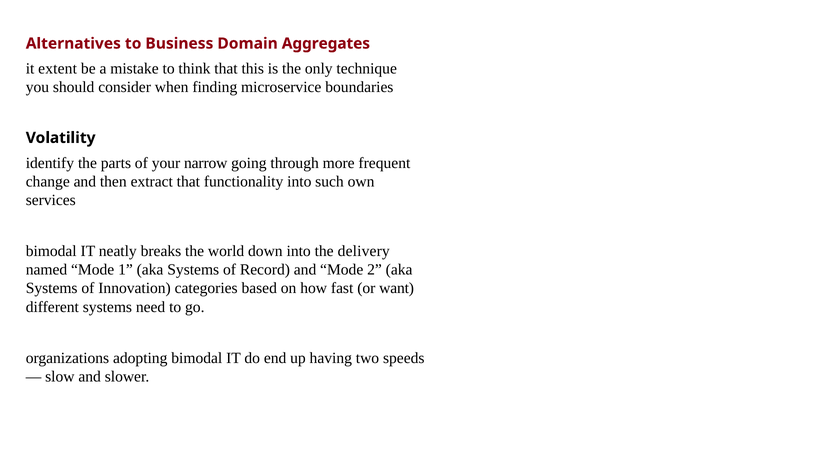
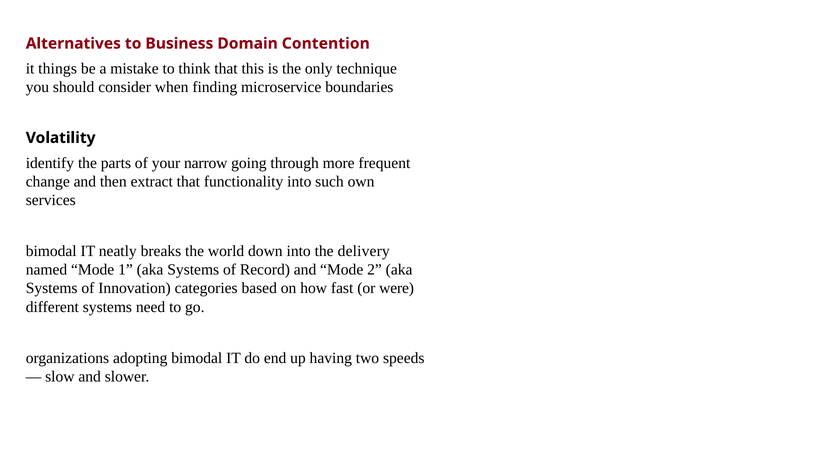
Aggregates: Aggregates -> Contention
extent: extent -> things
want: want -> were
